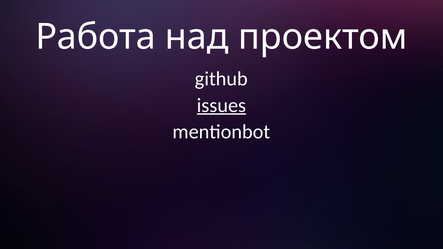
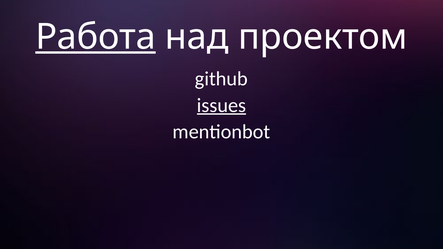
Работа underline: none -> present
